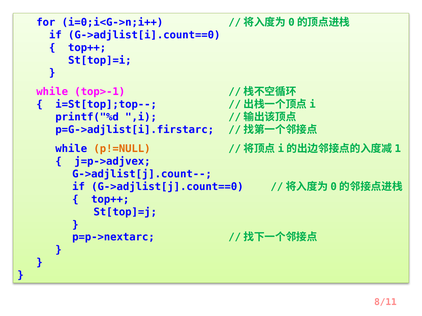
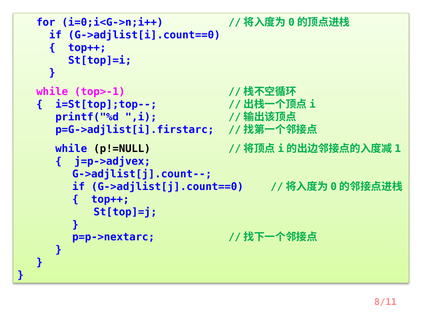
p!=NULL colour: orange -> black
